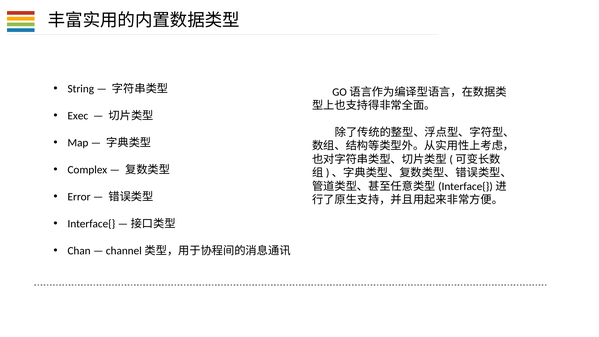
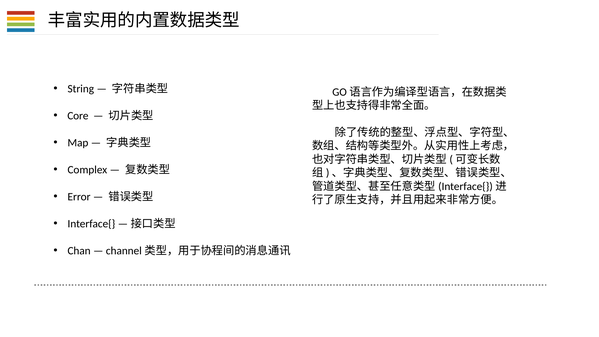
Exec: Exec -> Core
